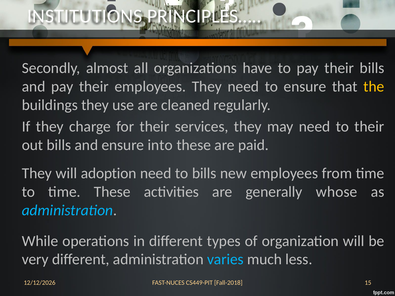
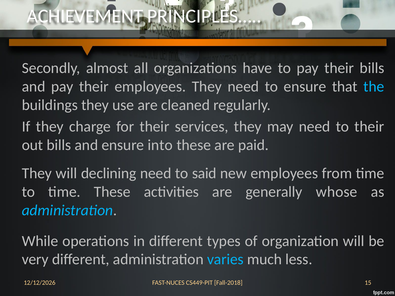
INSTITUTIONS: INSTITUTIONS -> ACHIEVEMENT
the colour: yellow -> light blue
adoption: adoption -> declining
to bills: bills -> said
